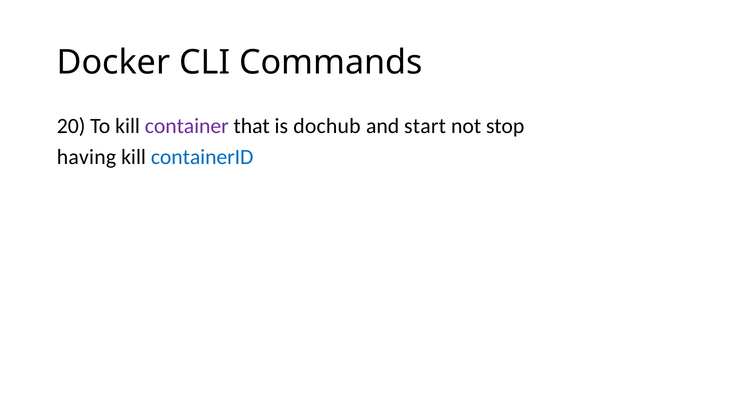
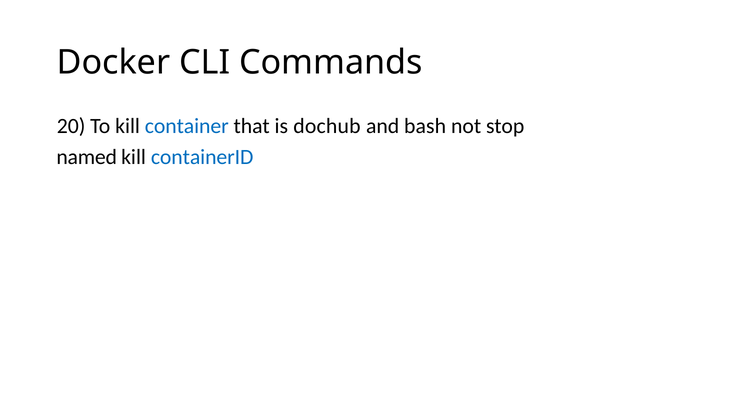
container colour: purple -> blue
start: start -> bash
having: having -> named
